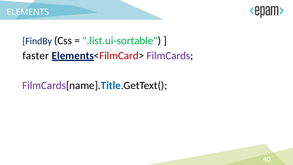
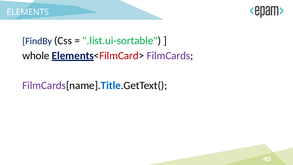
faster: faster -> whole
